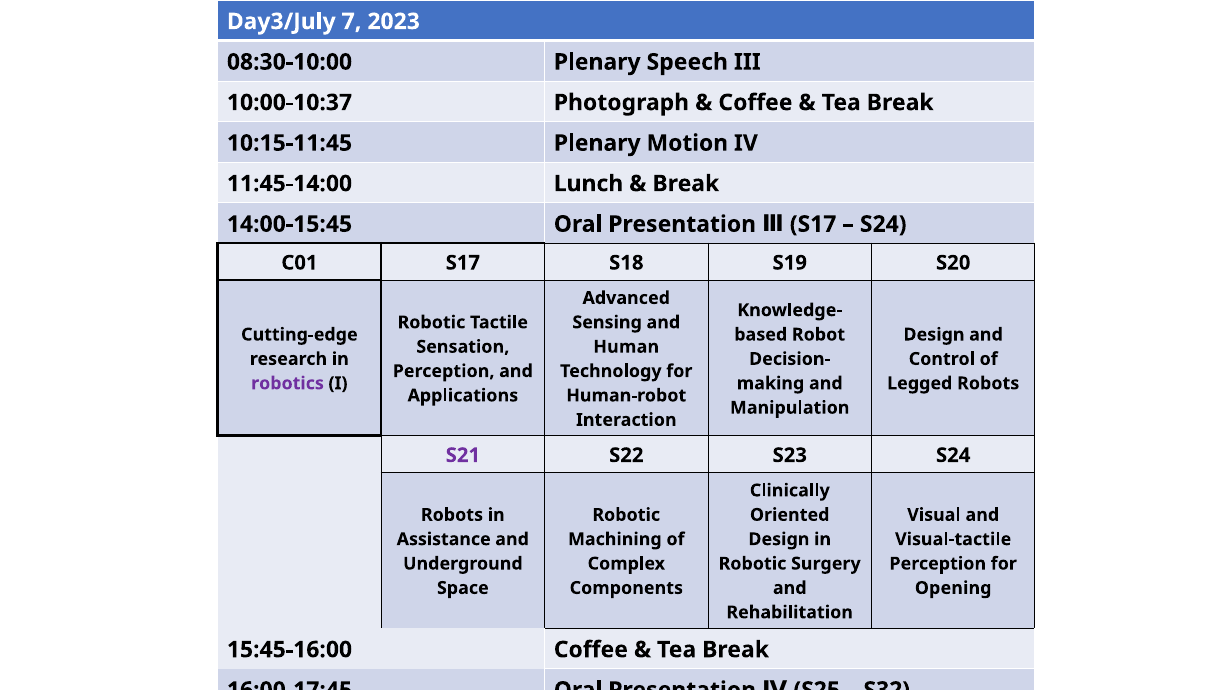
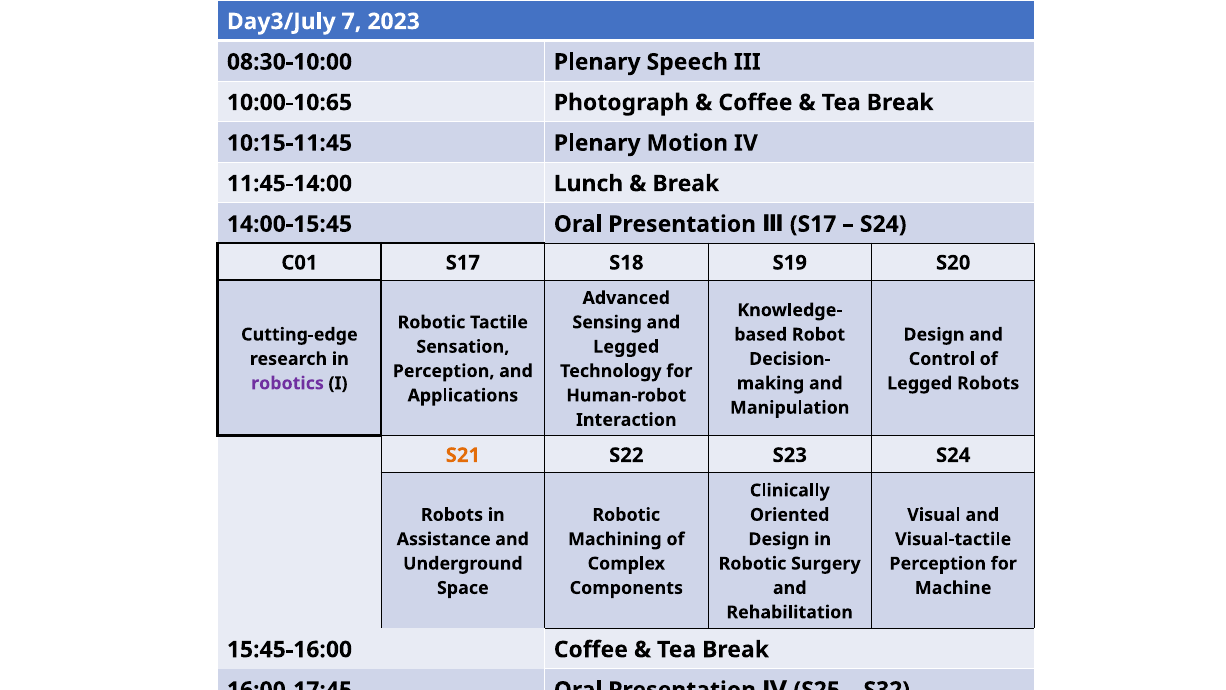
10:00-10:37: 10:00-10:37 -> 10:00-10:65
Human at (626, 347): Human -> Legged
S21 colour: purple -> orange
Opening: Opening -> Machine
